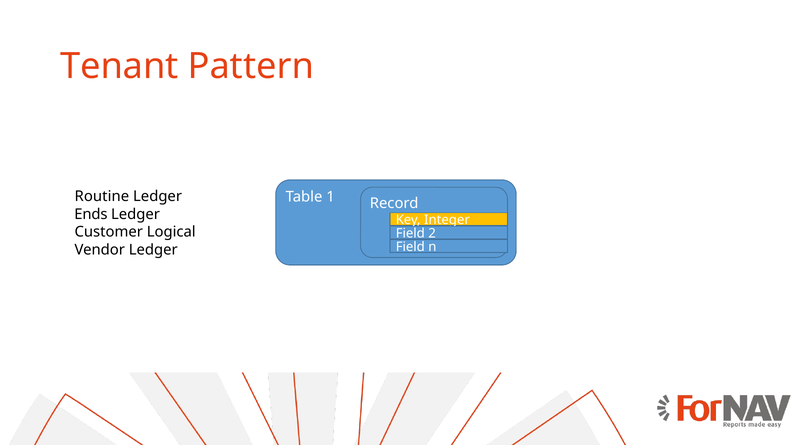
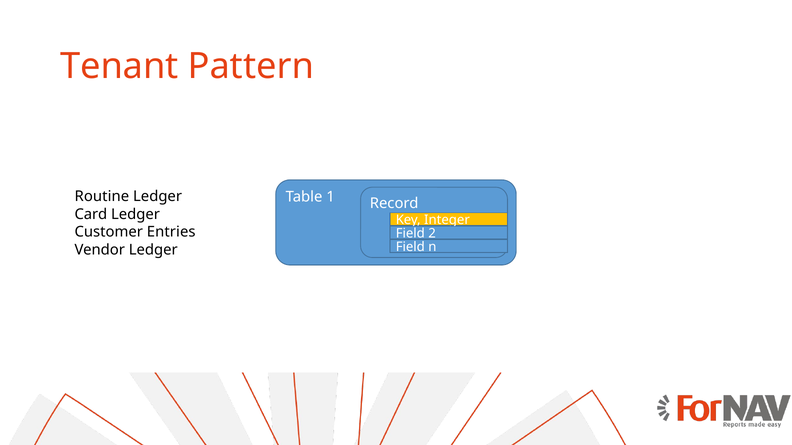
Ends: Ends -> Card
Logical: Logical -> Entries
